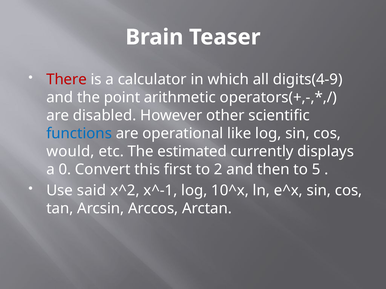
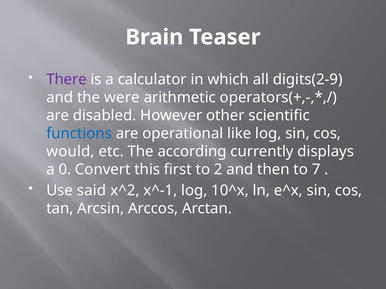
There colour: red -> purple
digits(4-9: digits(4-9 -> digits(2-9
point: point -> were
estimated: estimated -> according
5: 5 -> 7
